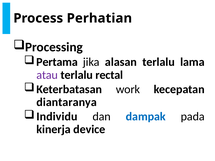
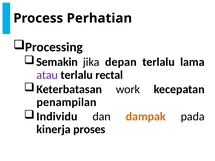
Pertama: Pertama -> Semakin
alasan: alasan -> depan
diantaranya: diantaranya -> penampilan
dampak colour: blue -> orange
device: device -> proses
